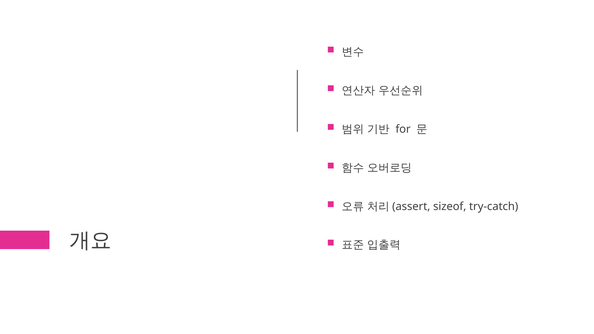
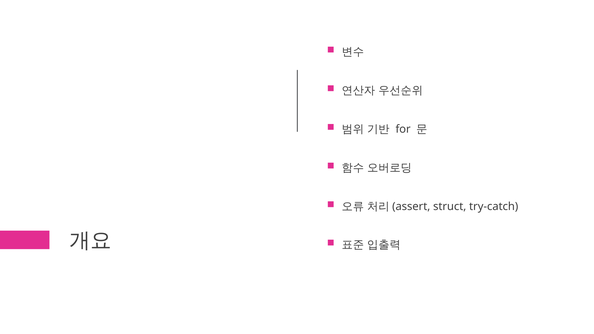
sizeof: sizeof -> struct
